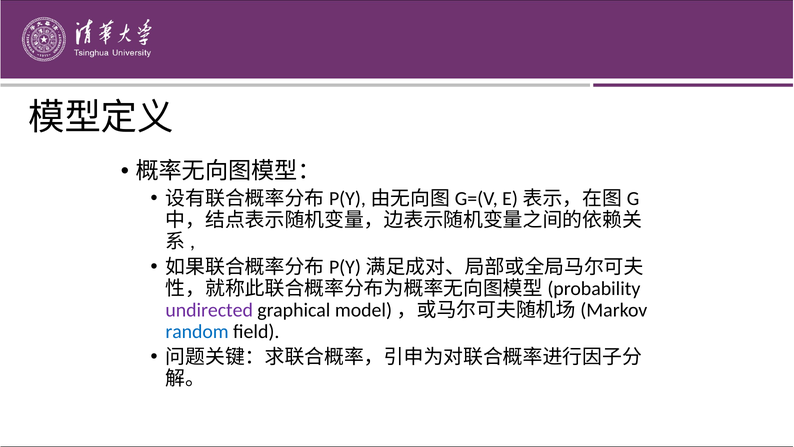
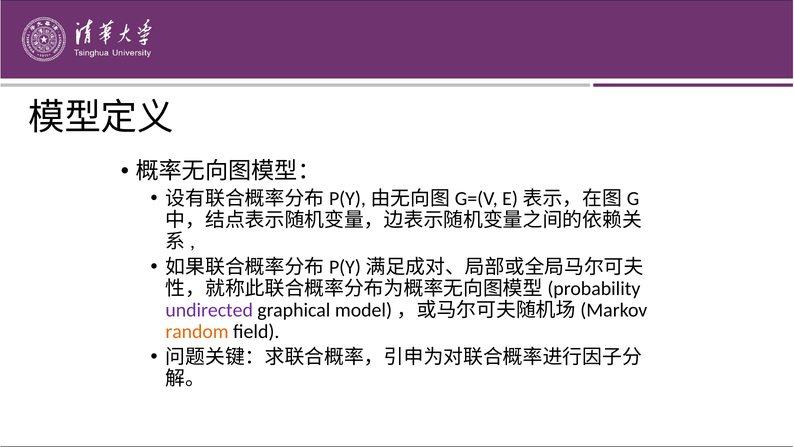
random colour: blue -> orange
